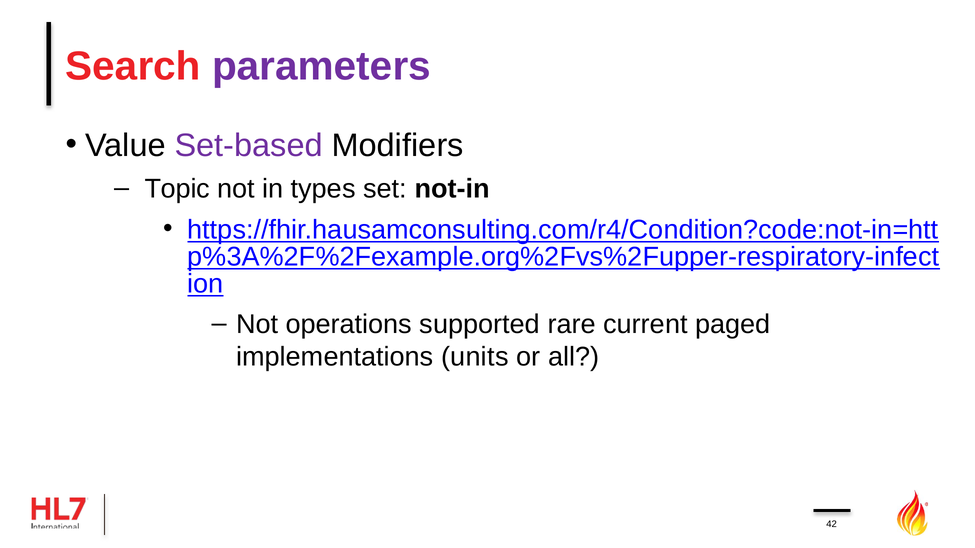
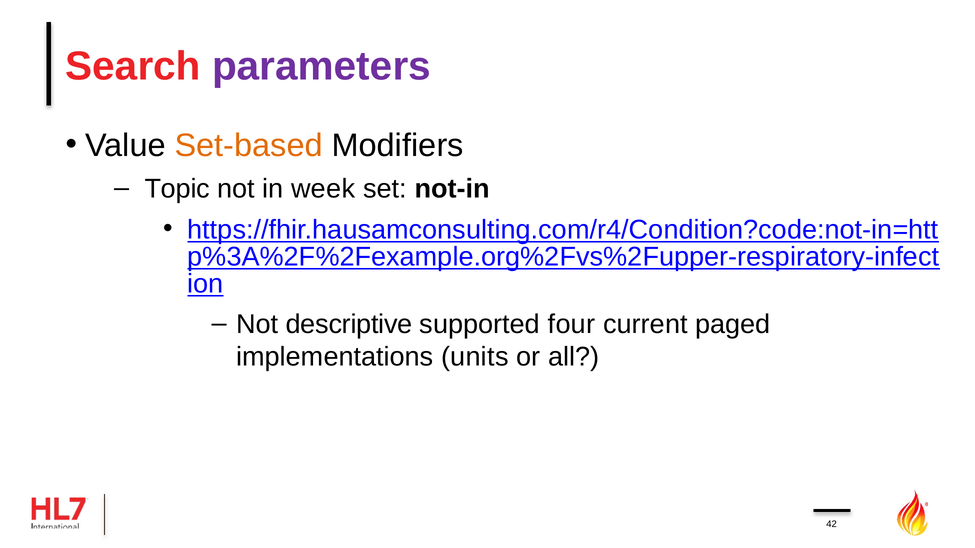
Set-based colour: purple -> orange
types: types -> week
operations: operations -> descriptive
rare: rare -> four
